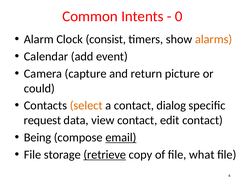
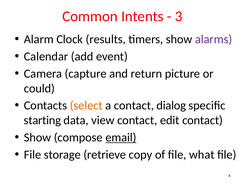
0: 0 -> 3
consist: consist -> results
alarms colour: orange -> purple
request: request -> starting
Being at (38, 137): Being -> Show
retrieve underline: present -> none
